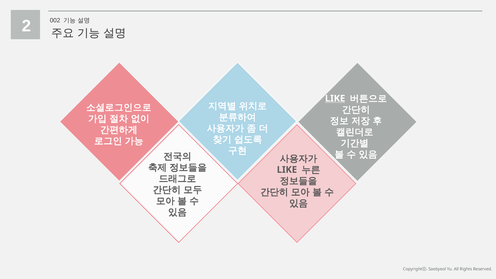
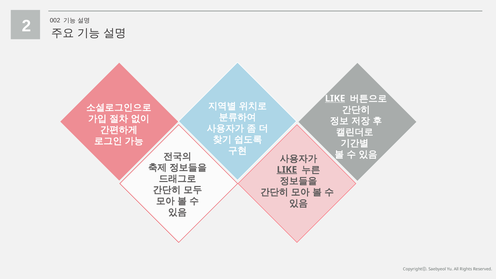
LIKE at (287, 170) underline: none -> present
